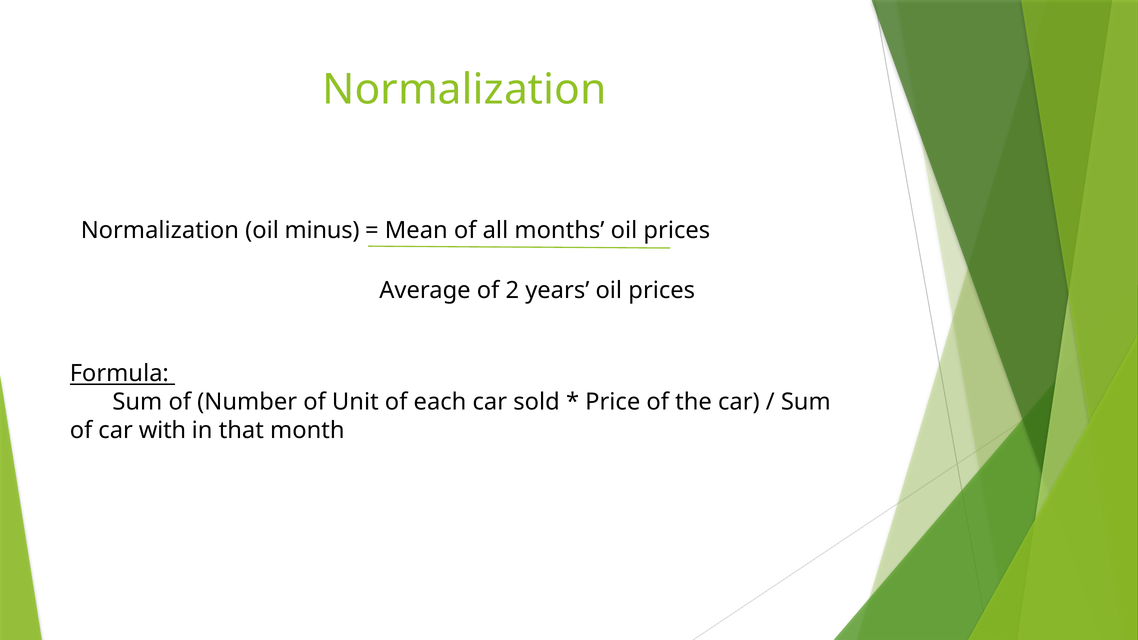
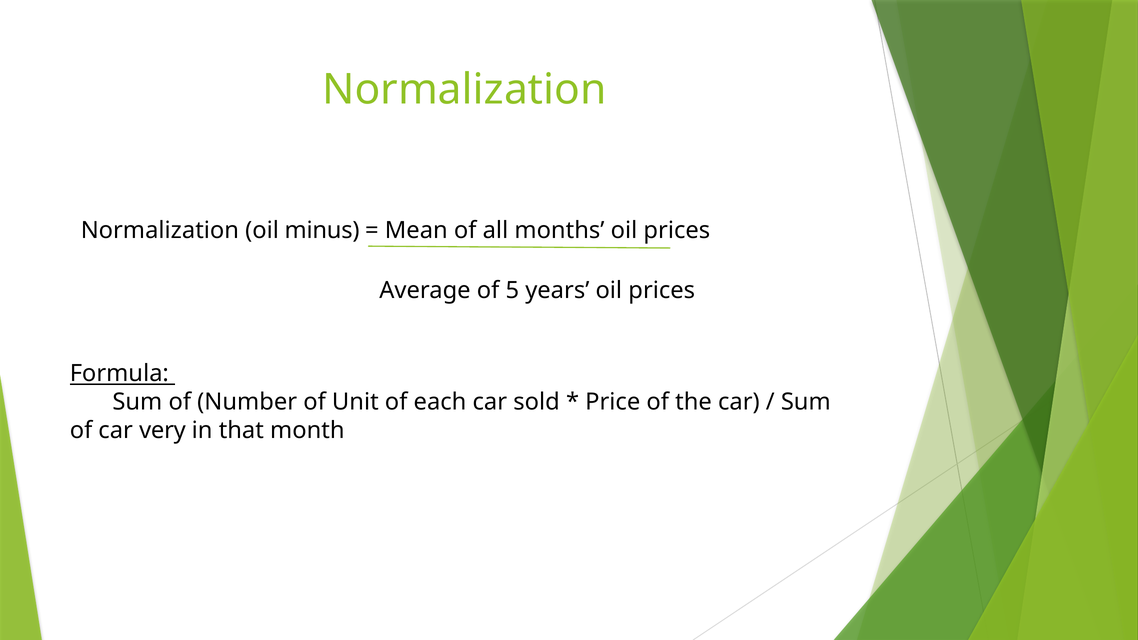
2: 2 -> 5
with: with -> very
